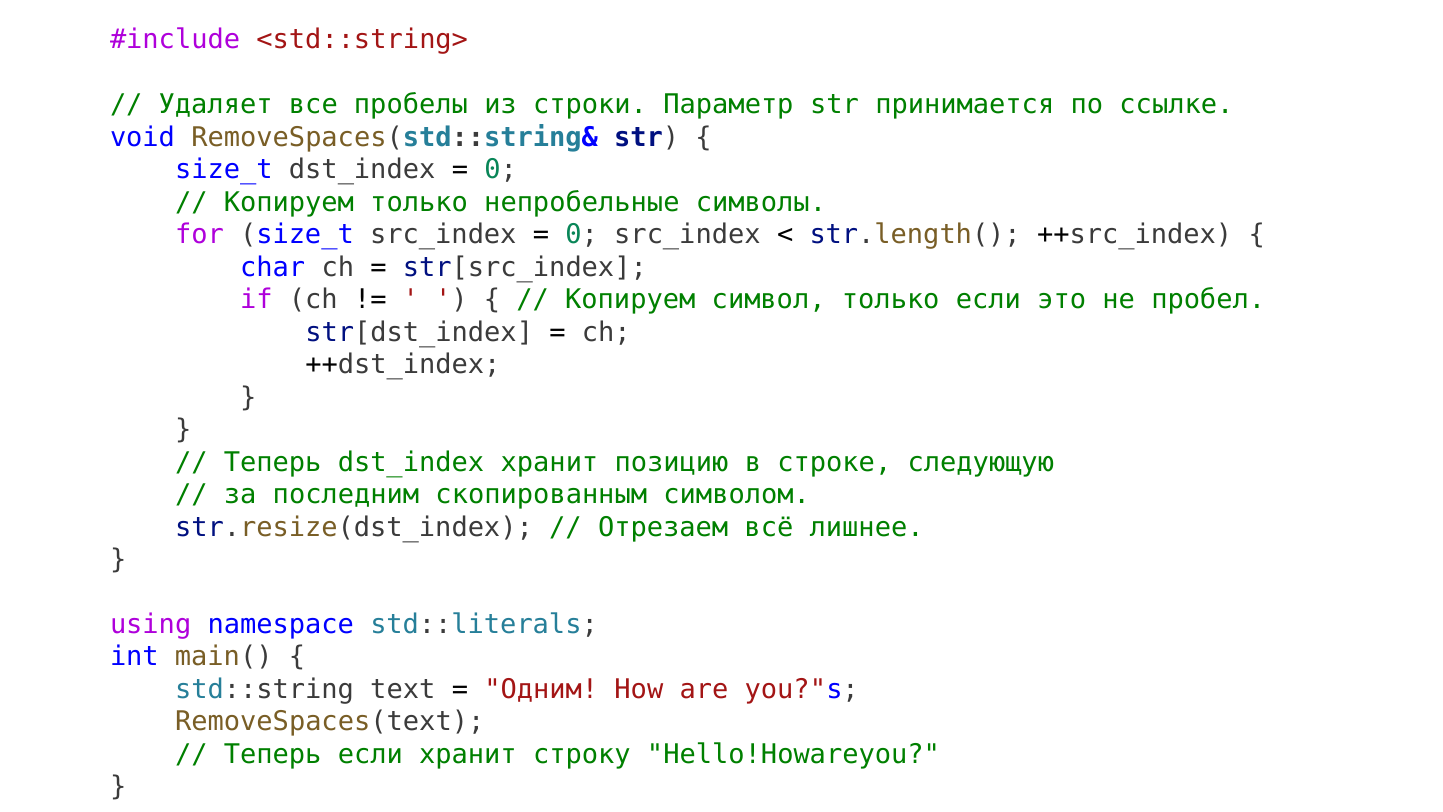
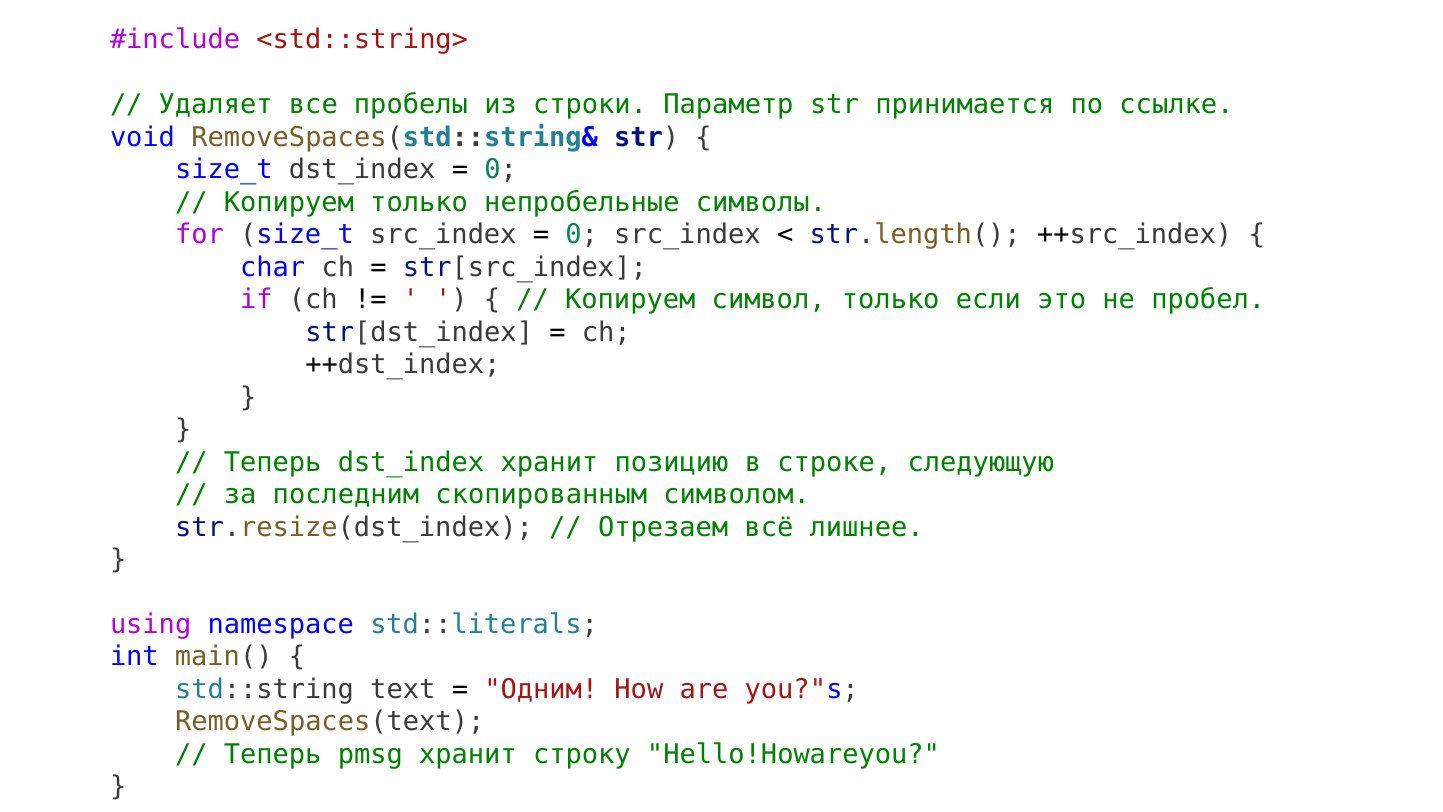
Теперь если: если -> pmsg
